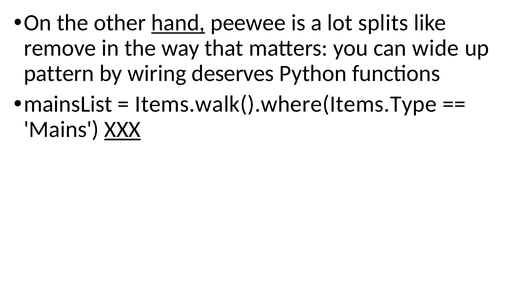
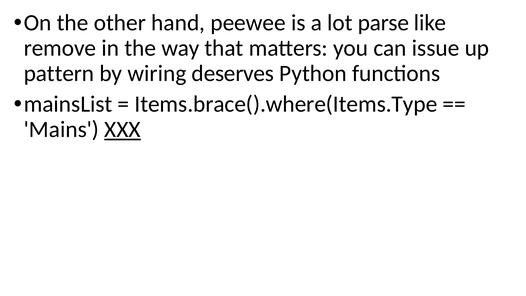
hand underline: present -> none
splits: splits -> parse
wide: wide -> issue
Items.walk().where(Items.Type: Items.walk().where(Items.Type -> Items.brace().where(Items.Type
